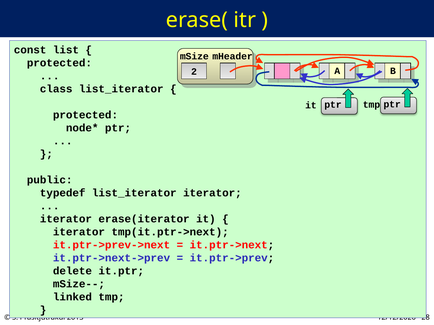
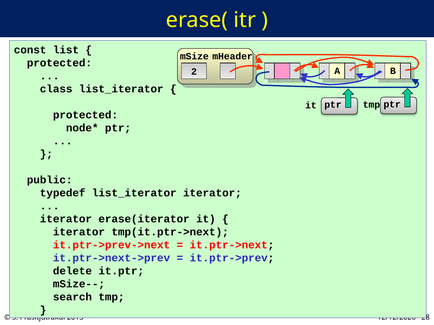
linked: linked -> search
